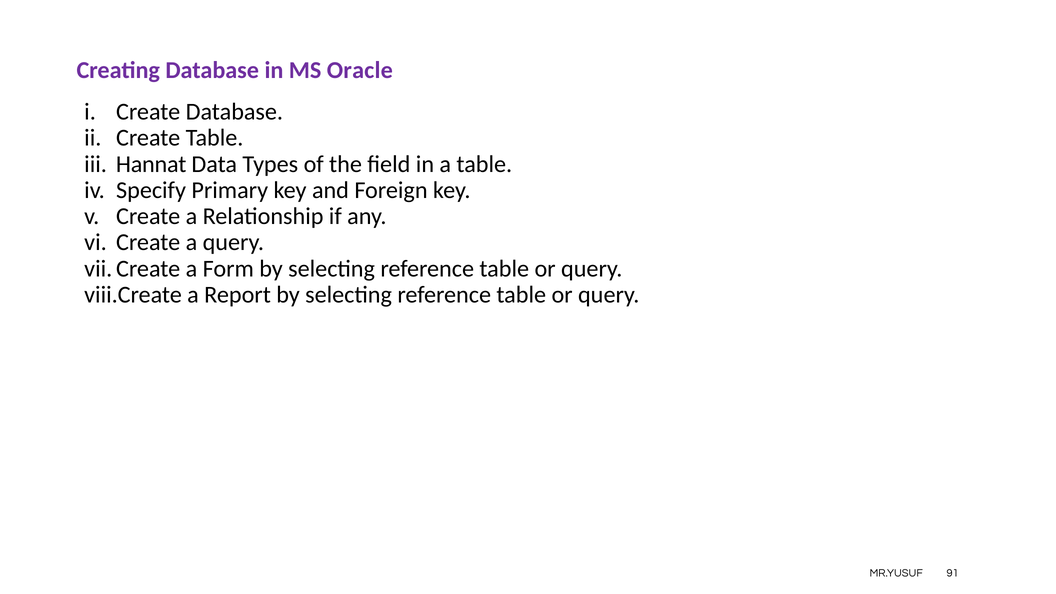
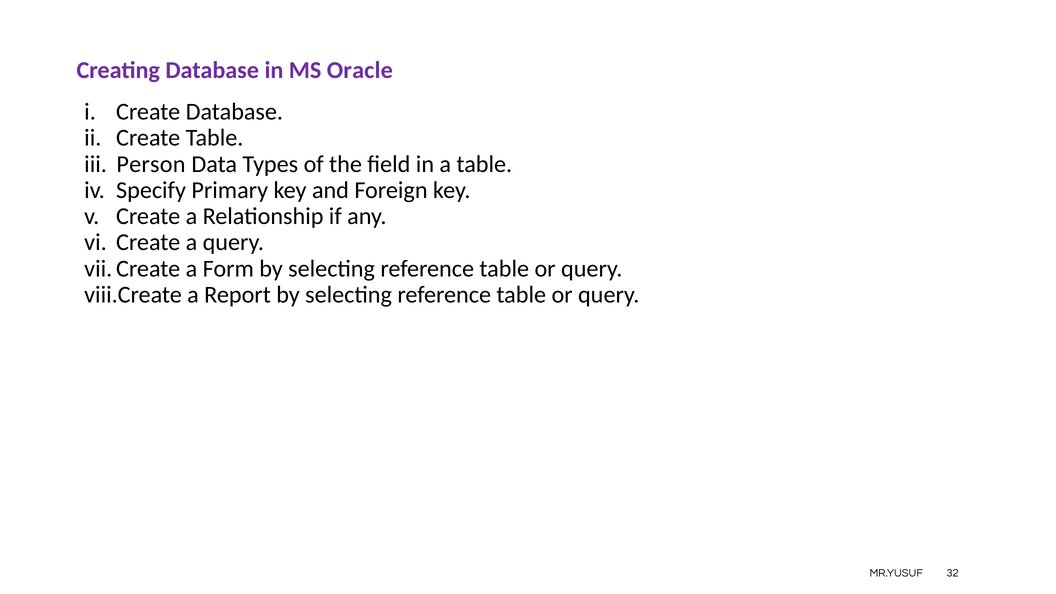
Hannat: Hannat -> Person
91: 91 -> 32
